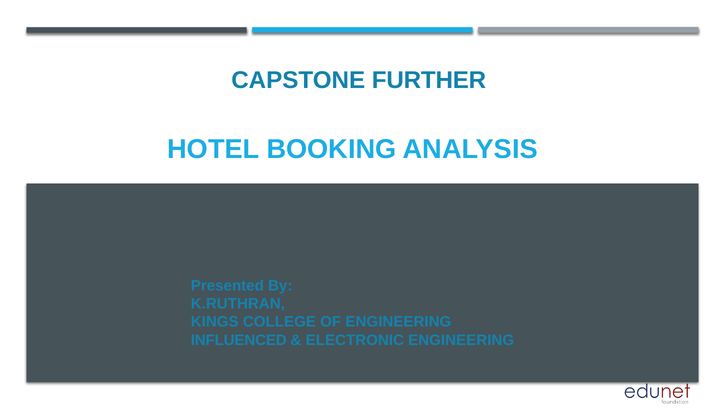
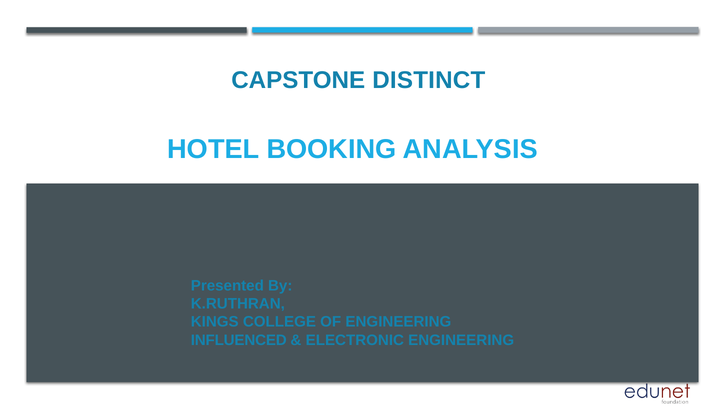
FURTHER: FURTHER -> DISTINCT
